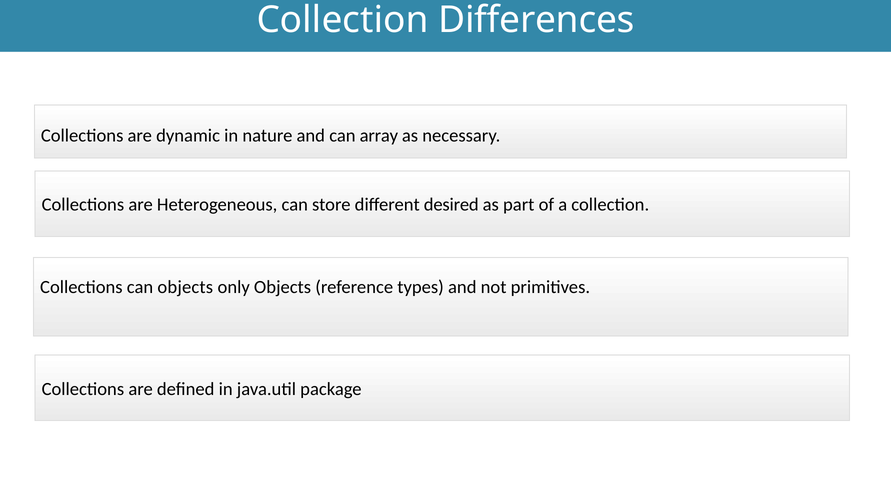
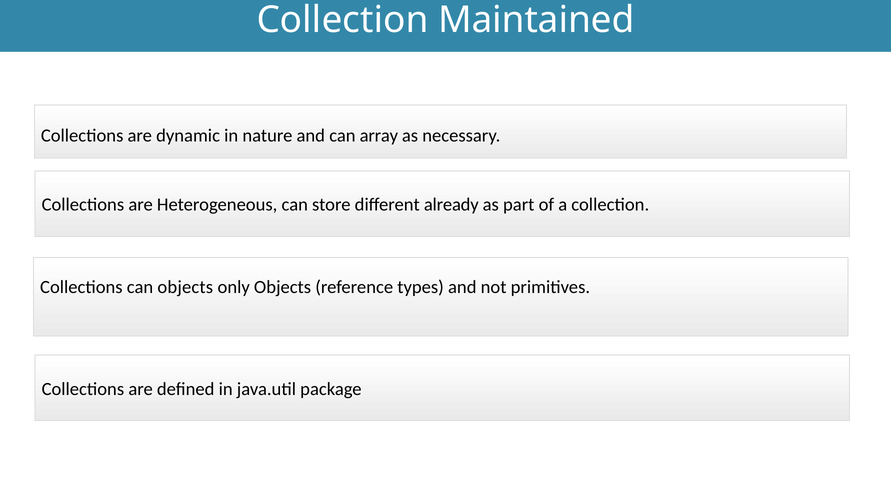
Differences: Differences -> Maintained
desired: desired -> already
